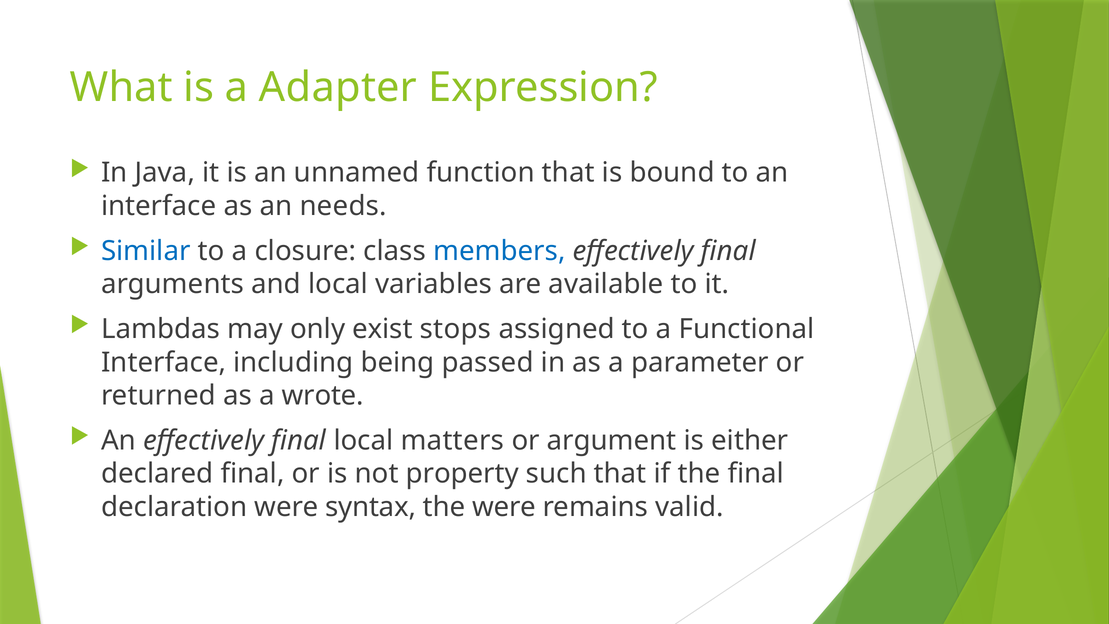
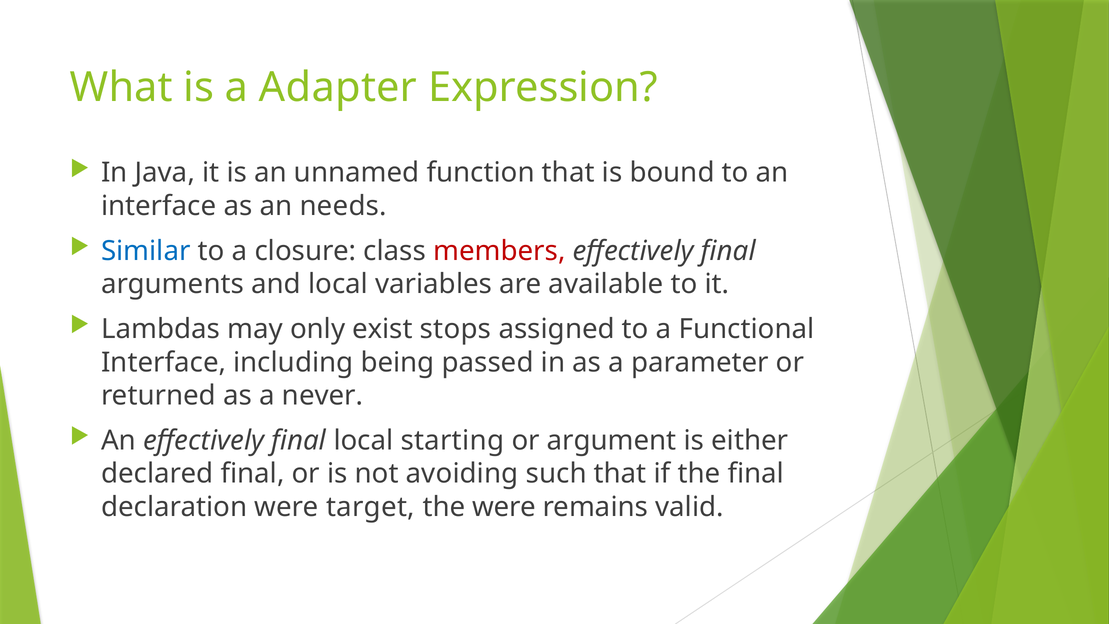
members colour: blue -> red
wrote: wrote -> never
matters: matters -> starting
property: property -> avoiding
syntax: syntax -> target
